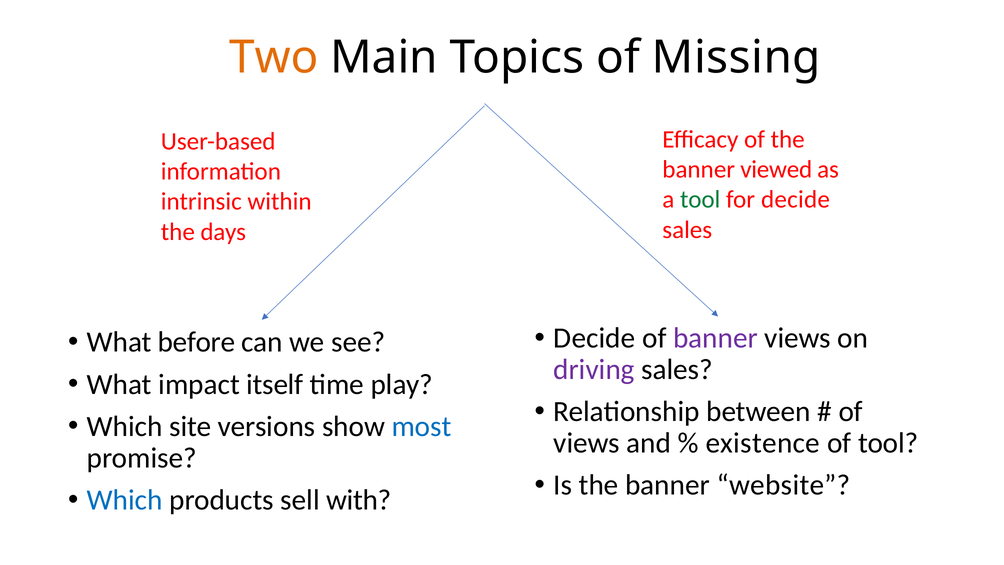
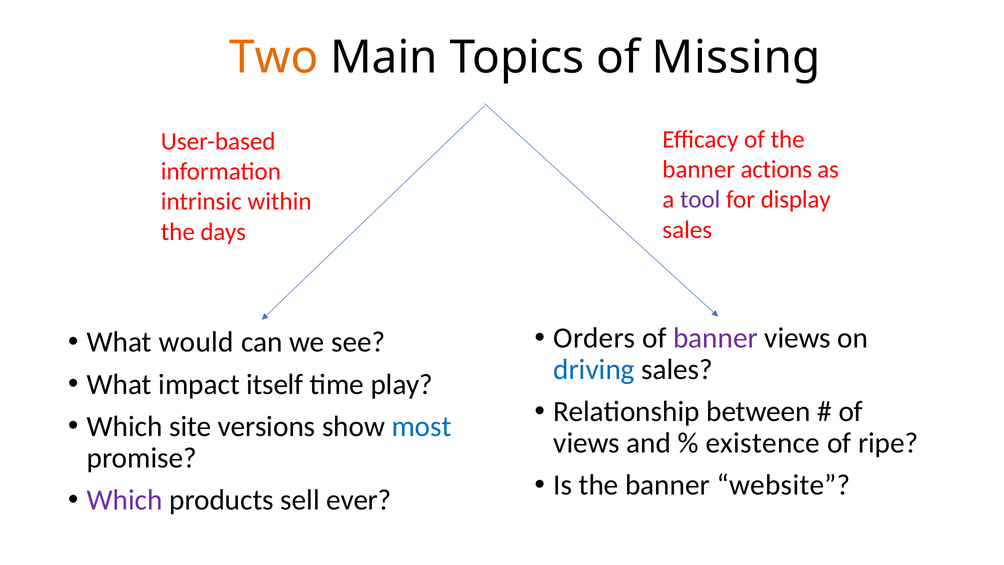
viewed: viewed -> actions
tool at (700, 200) colour: green -> purple
for decide: decide -> display
Decide at (594, 338): Decide -> Orders
before: before -> would
driving colour: purple -> blue
of tool: tool -> ripe
Which at (125, 500) colour: blue -> purple
with: with -> ever
